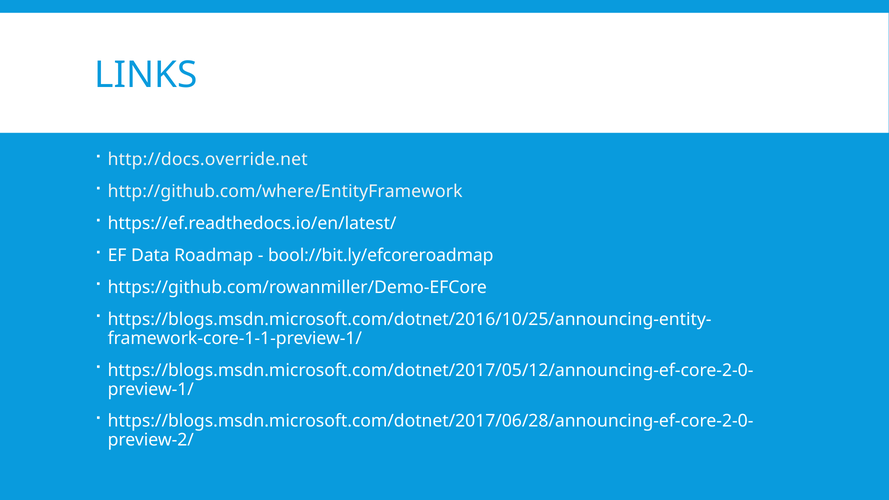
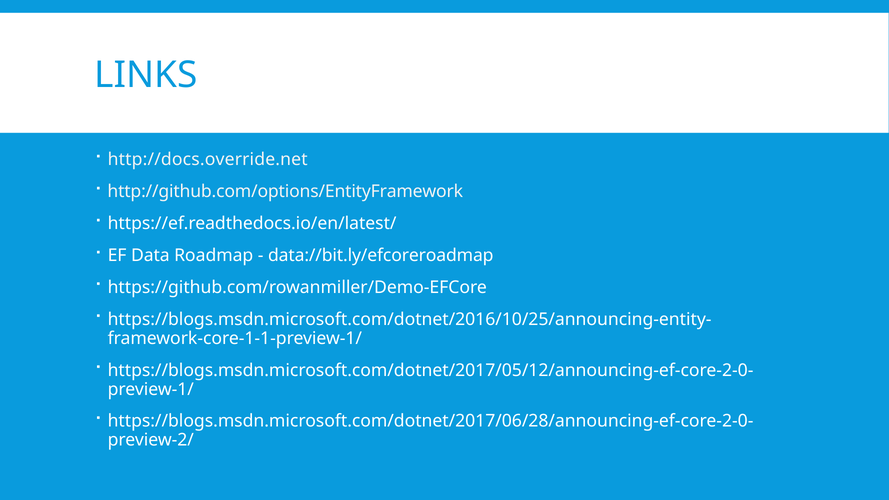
http://github.com/where/EntityFramework: http://github.com/where/EntityFramework -> http://github.com/options/EntityFramework
bool://bit.ly/efcoreroadmap: bool://bit.ly/efcoreroadmap -> data://bit.ly/efcoreroadmap
